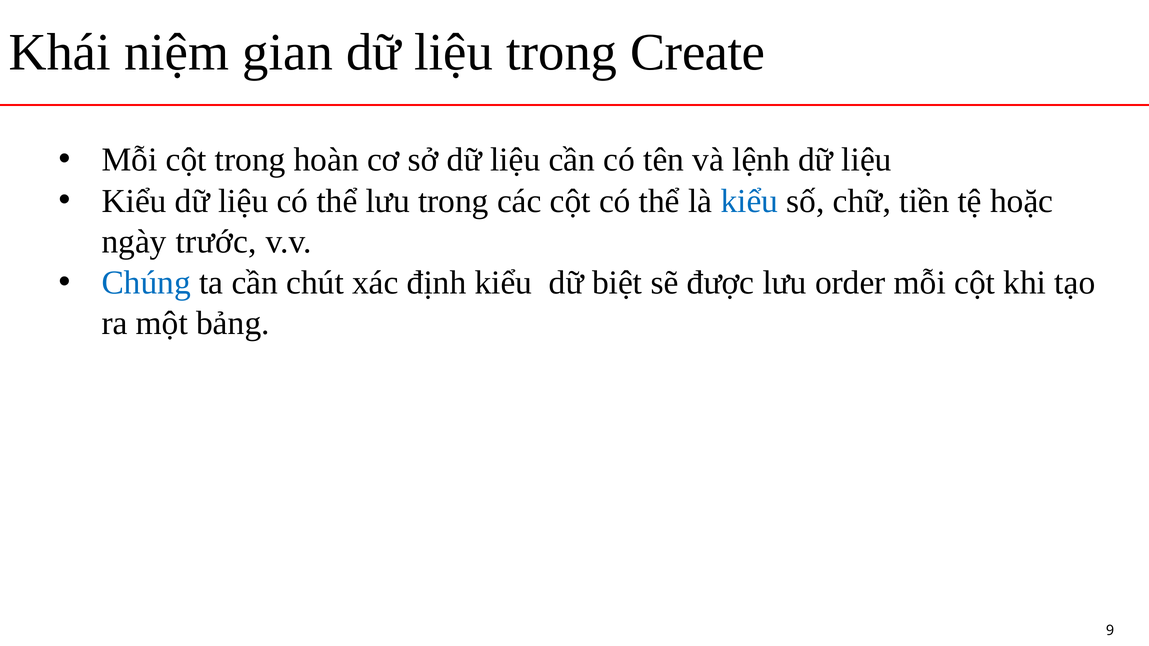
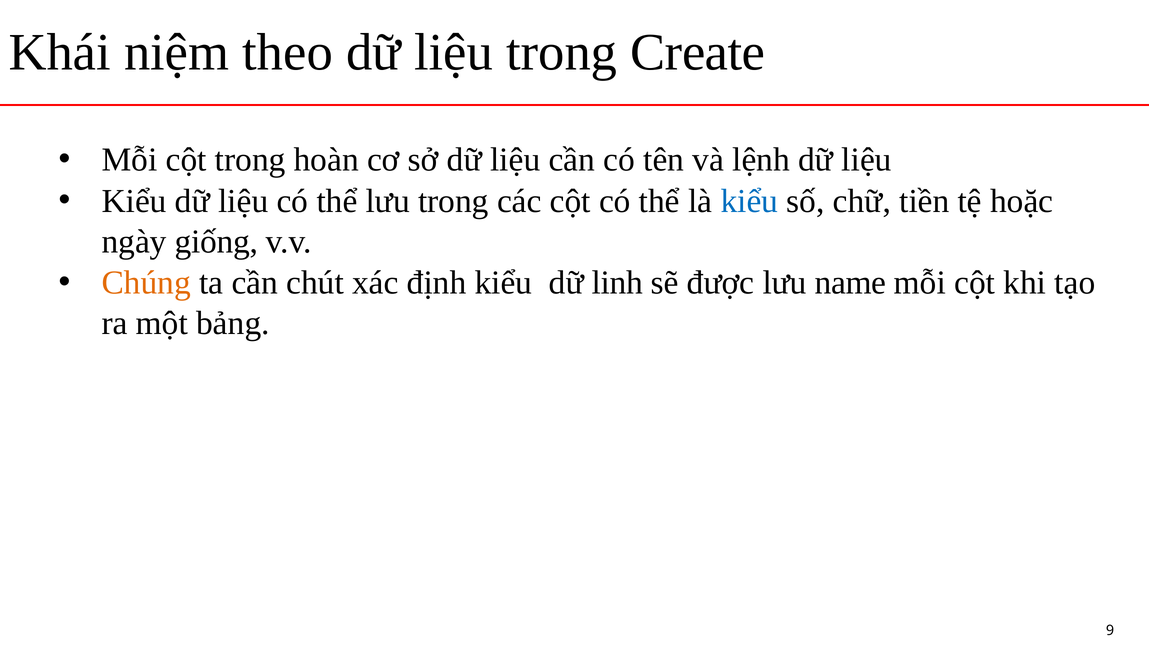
gian: gian -> theo
trước: trước -> giống
Chúng colour: blue -> orange
biệt: biệt -> linh
order: order -> name
